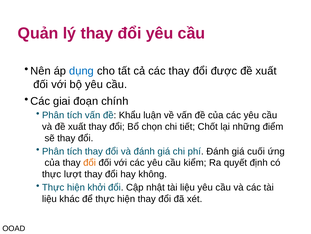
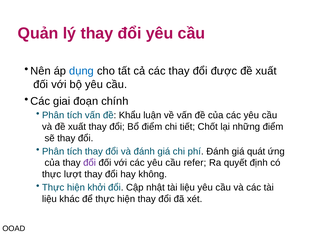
Bổ chọn: chọn -> điểm
cuối: cuối -> quát
đổi at (90, 162) colour: orange -> purple
kiểm: kiểm -> refer
